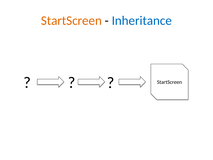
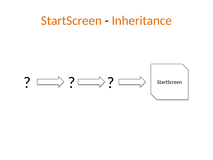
Inheritance colour: blue -> orange
